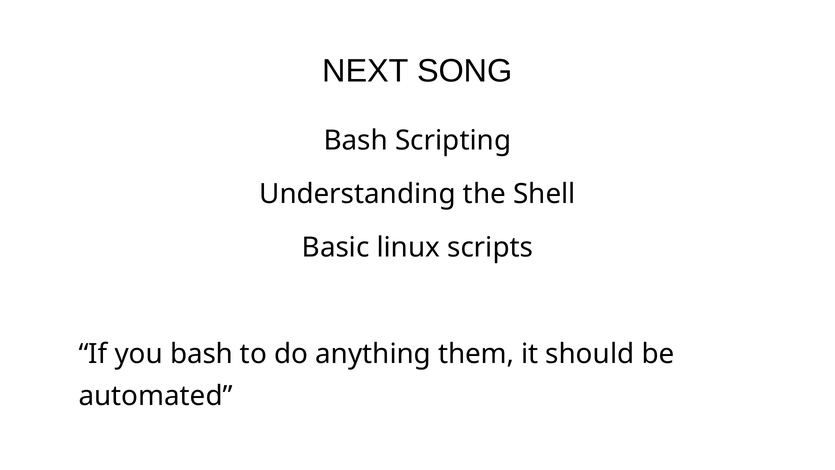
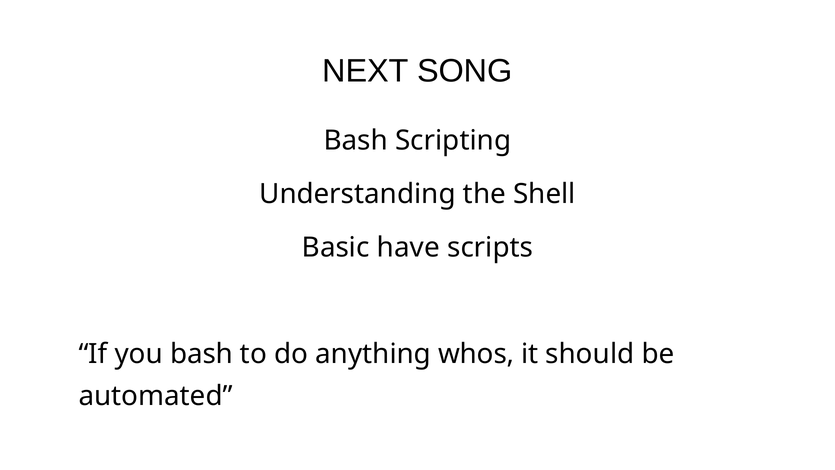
linux: linux -> have
them: them -> whos
